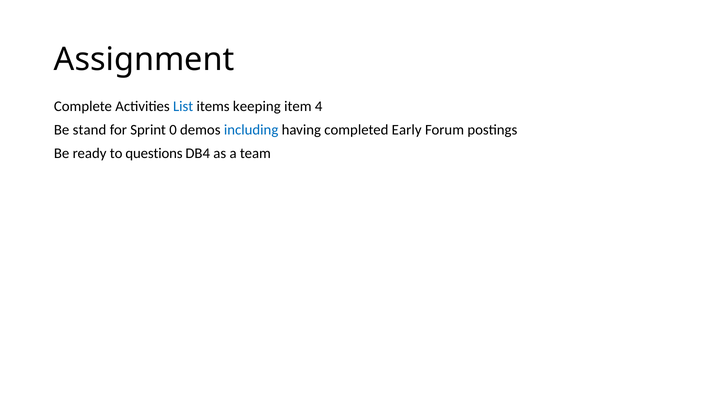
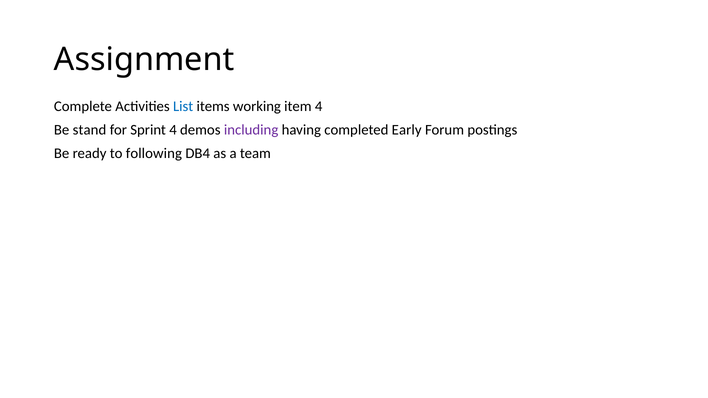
keeping: keeping -> working
Sprint 0: 0 -> 4
including colour: blue -> purple
questions: questions -> following
